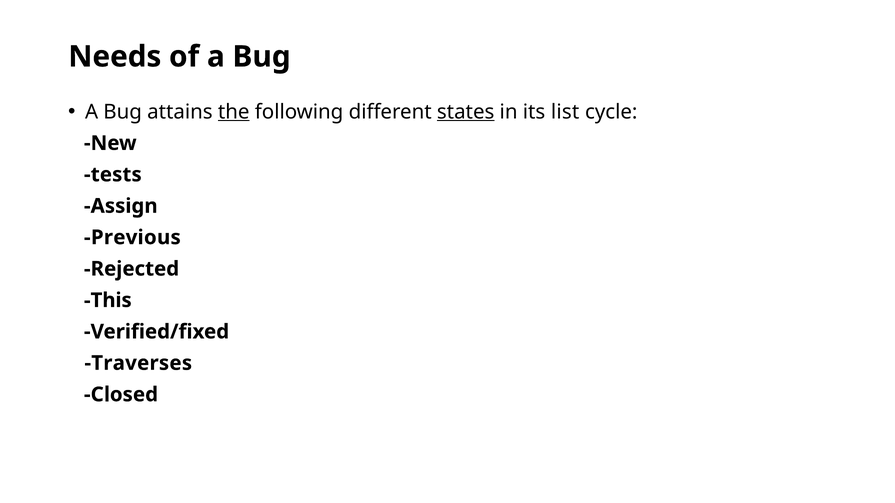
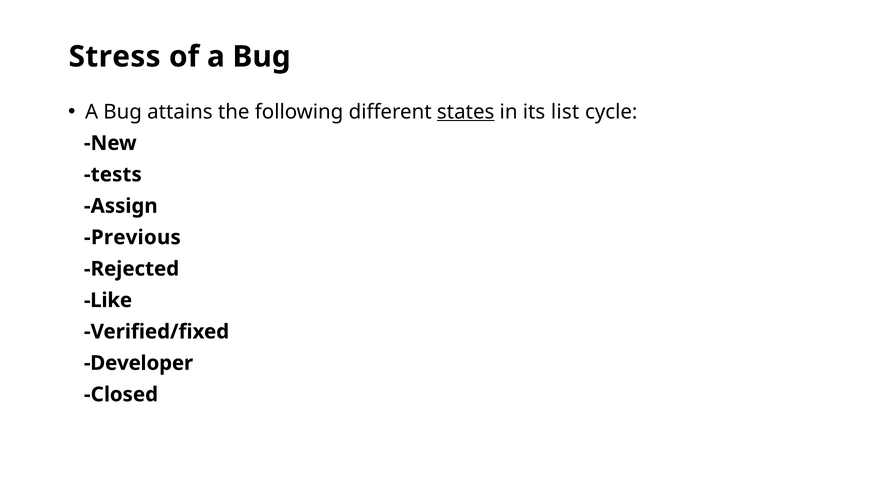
Needs: Needs -> Stress
the underline: present -> none
This: This -> Like
Traverses: Traverses -> Developer
